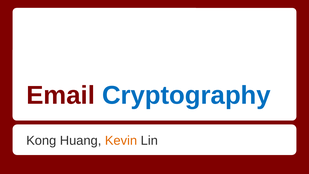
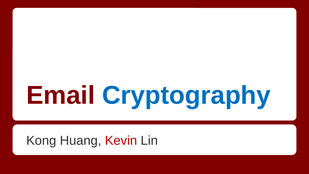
Kevin colour: orange -> red
